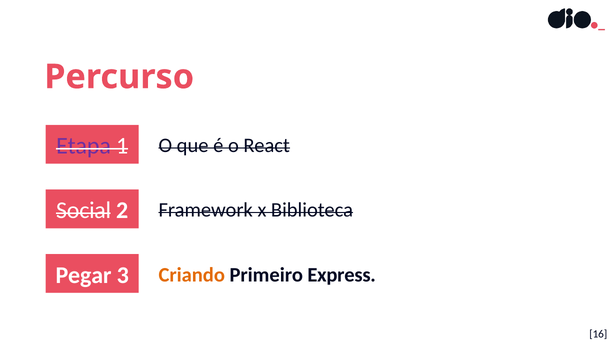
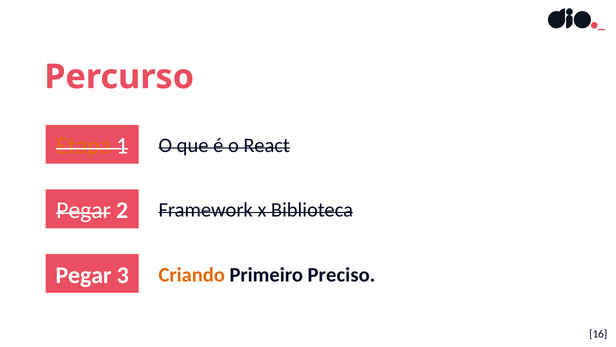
Etapa colour: purple -> orange
Social at (84, 210): Social -> Pegar
Express: Express -> Preciso
